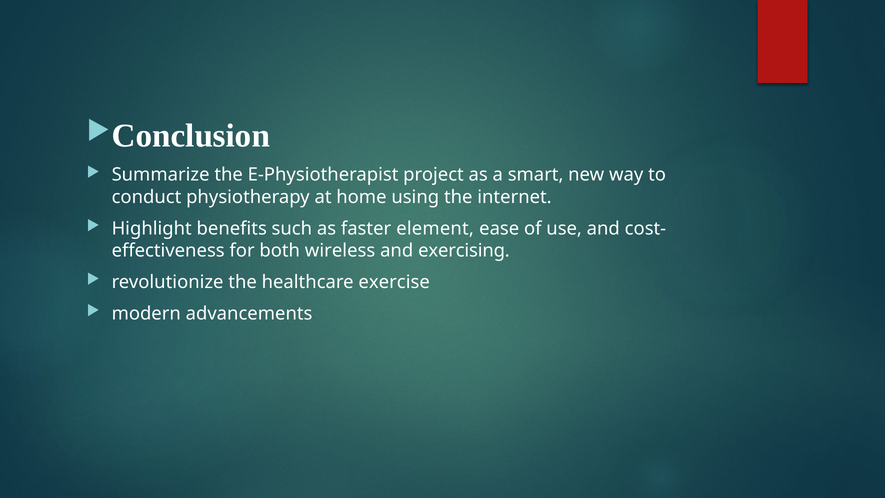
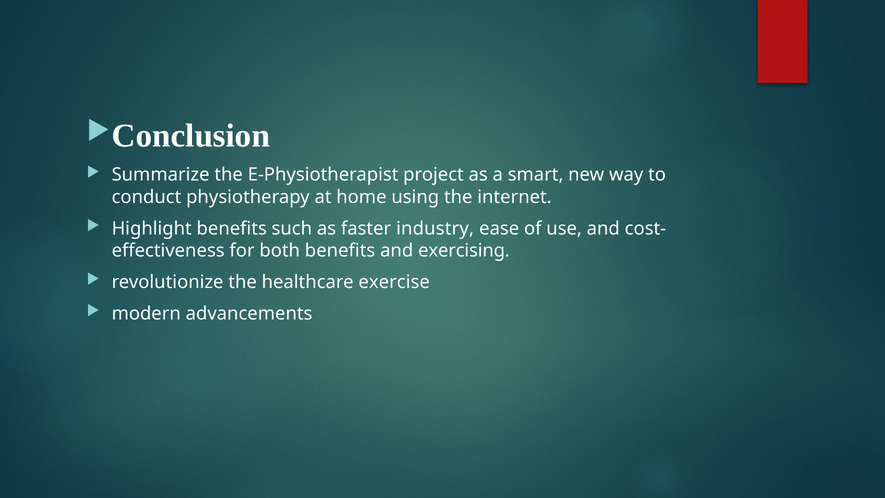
element: element -> industry
both wireless: wireless -> benefits
